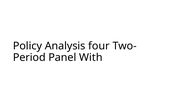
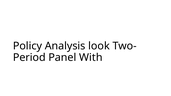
four: four -> look
